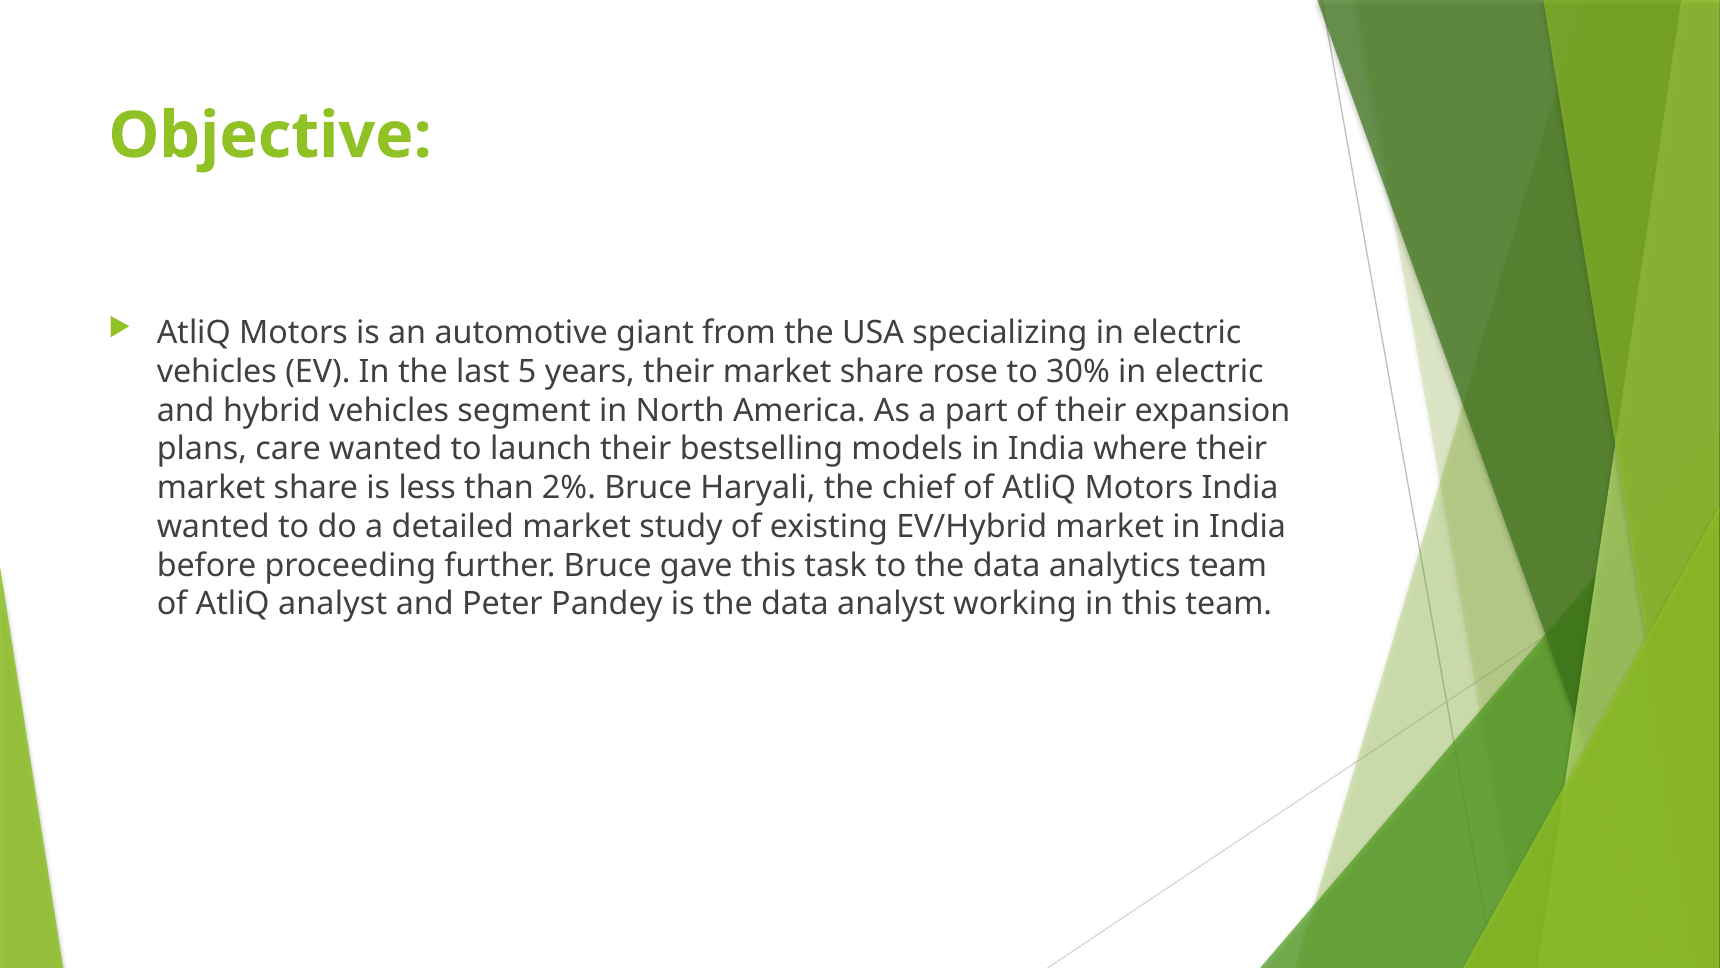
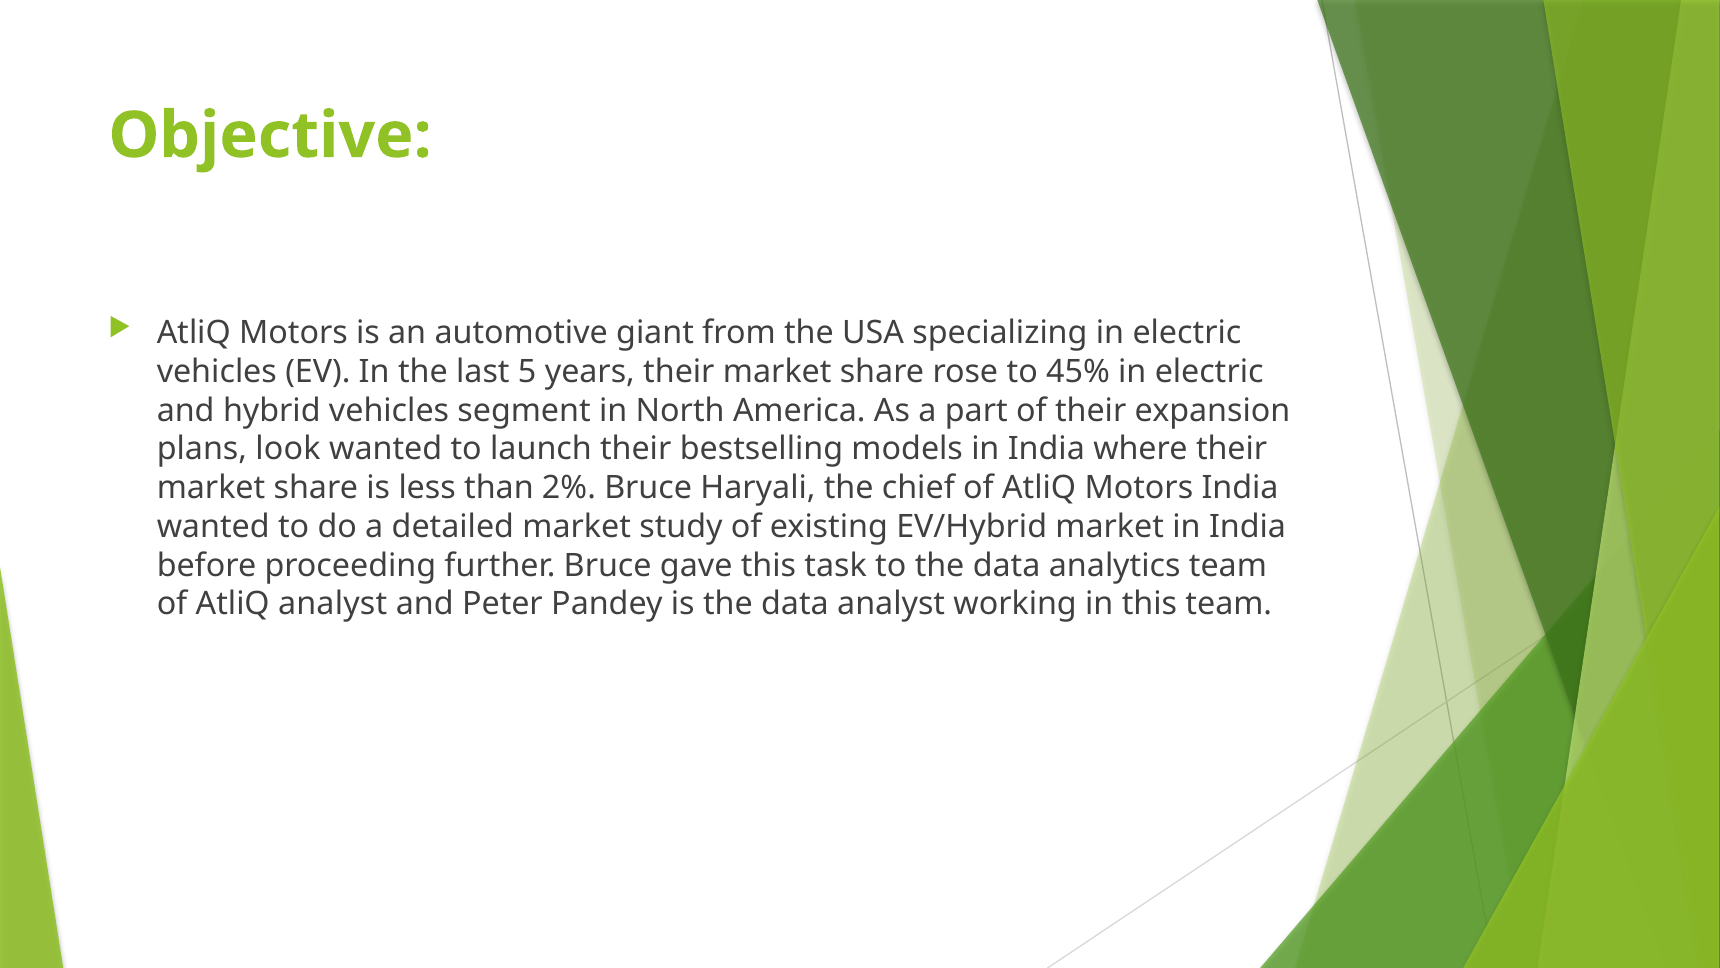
30%: 30% -> 45%
care: care -> look
